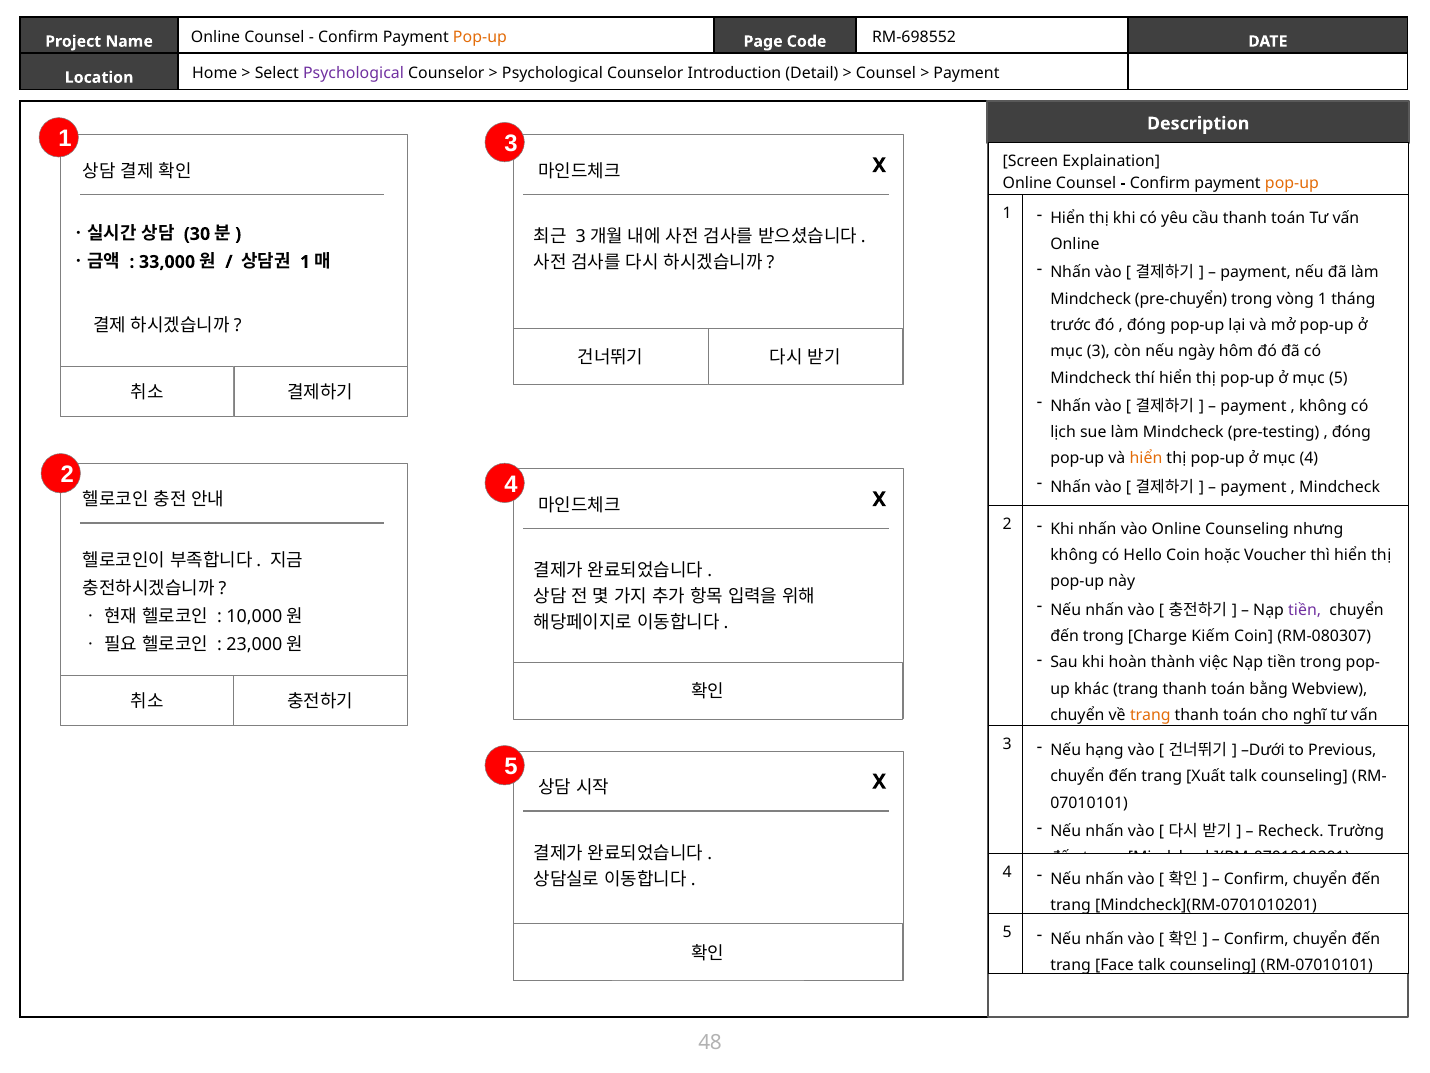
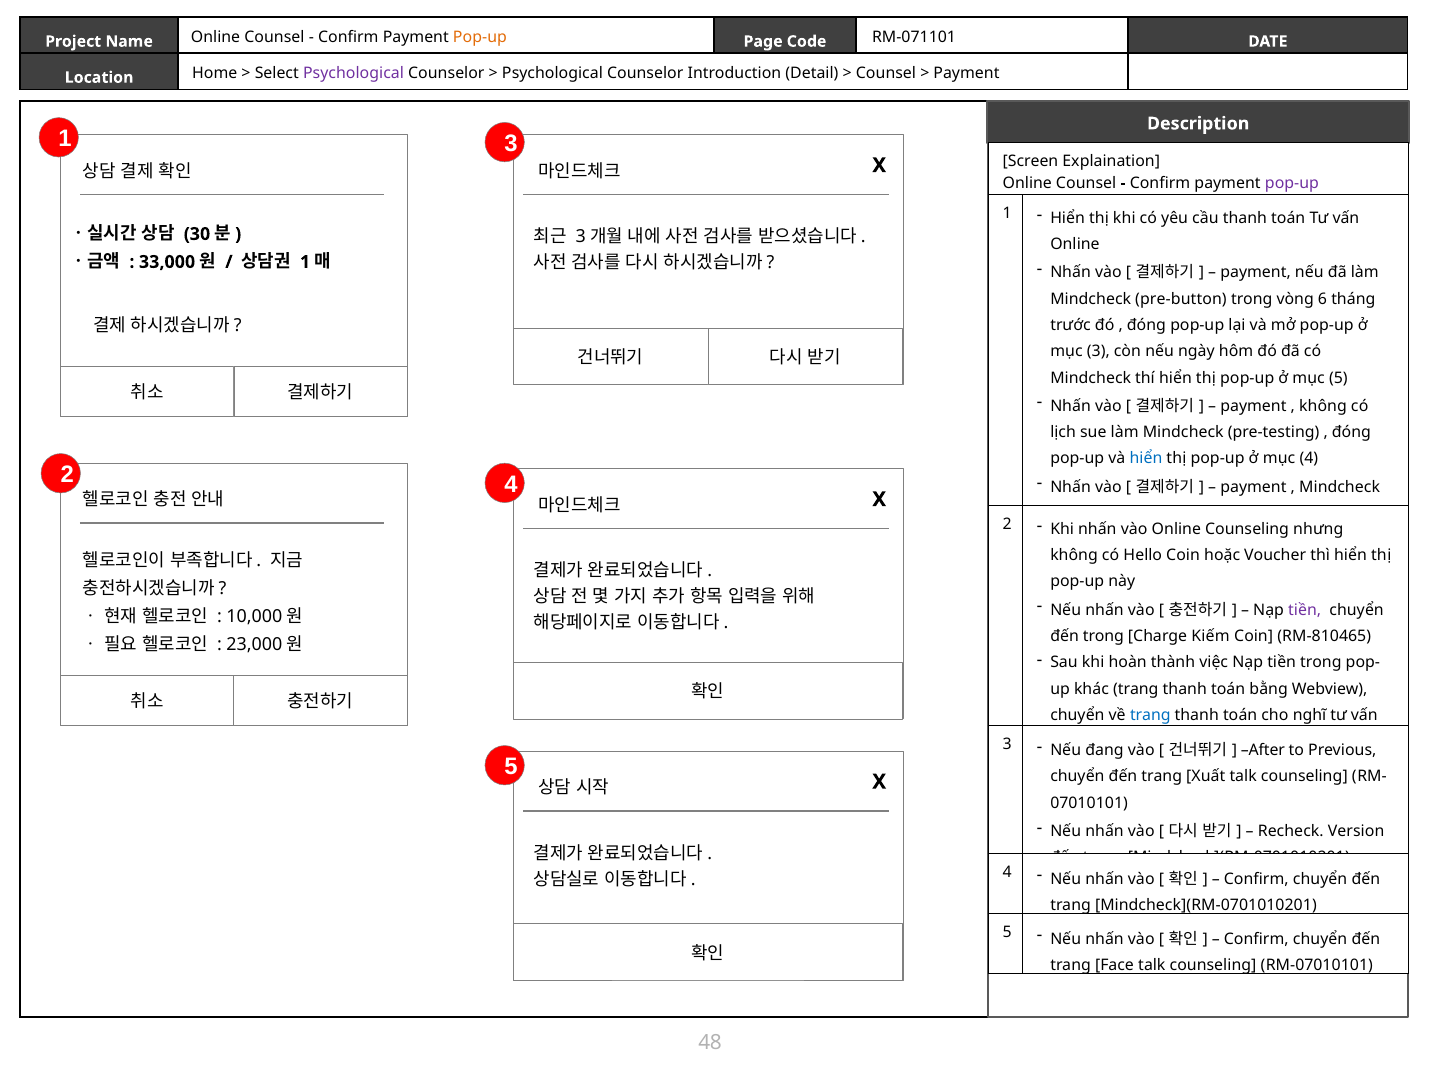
RM-698552: RM-698552 -> RM-071101
pop-up at (1292, 183) colour: orange -> purple
pre-chuyển: pre-chuyển -> pre-button
vòng 1: 1 -> 6
hiển at (1146, 458) colour: orange -> blue
RM-080307: RM-080307 -> RM-810465
trang at (1150, 715) colour: orange -> blue
hạng: hạng -> đang
Dưới: Dưới -> After
Trường: Trường -> Version
